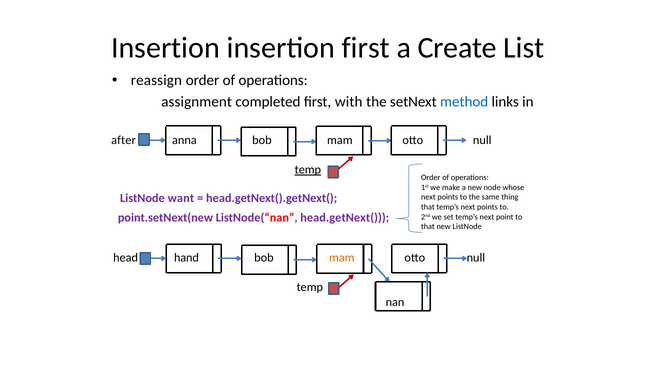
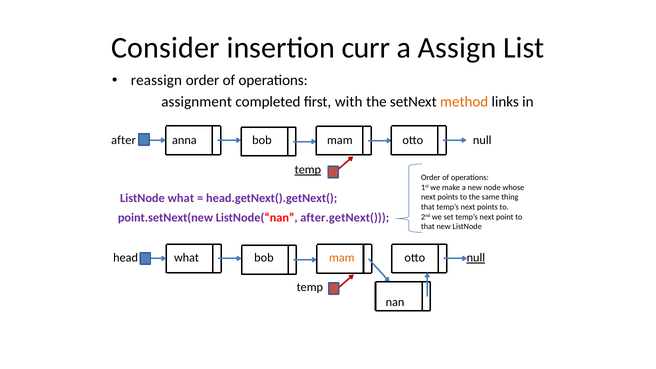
Insertion at (166, 48): Insertion -> Consider
insertion first: first -> curr
Create: Create -> Assign
method colour: blue -> orange
ListNode want: want -> what
head.getNext(: head.getNext( -> after.getNext(
head hand: hand -> what
null at (476, 258) underline: none -> present
